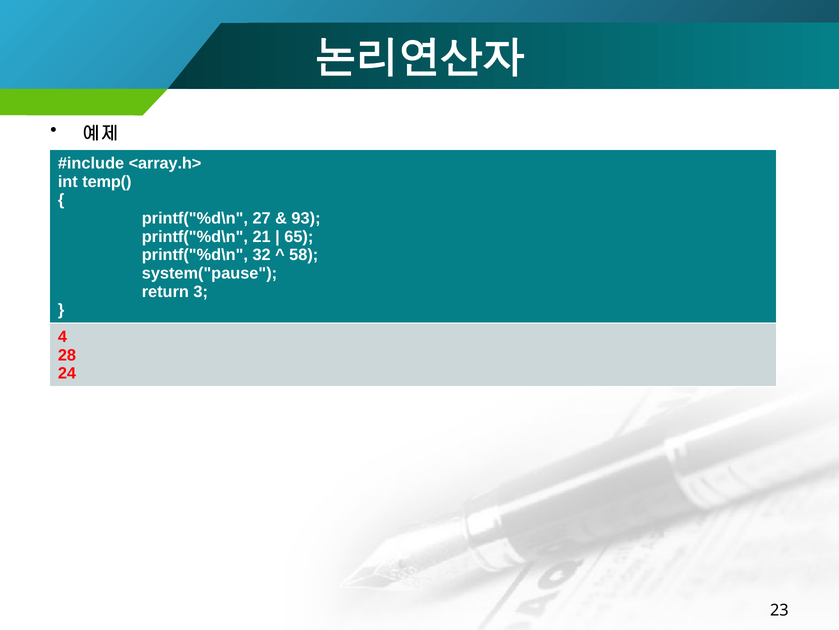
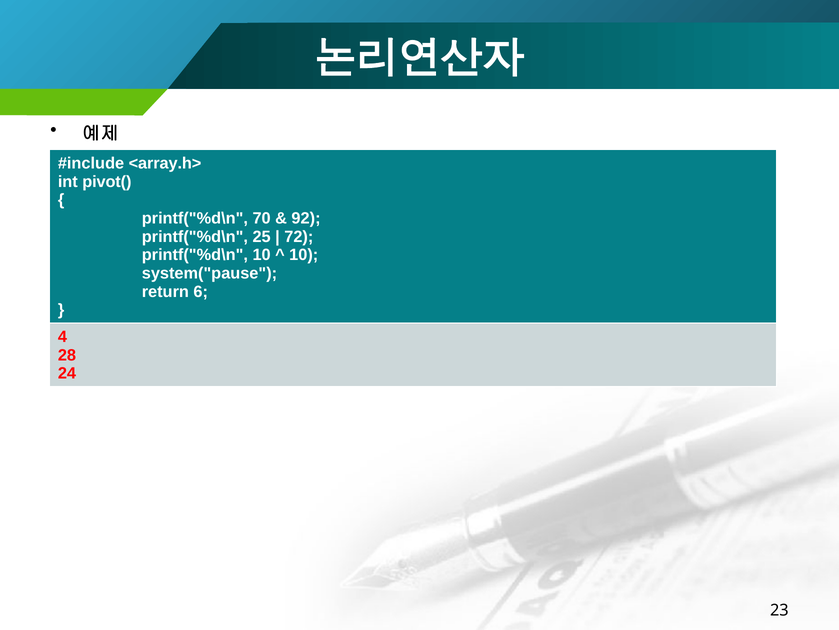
temp(: temp( -> pivot(
27: 27 -> 70
93: 93 -> 92
21: 21 -> 25
65: 65 -> 72
printf("%d\n 32: 32 -> 10
58 at (304, 255): 58 -> 10
3: 3 -> 6
